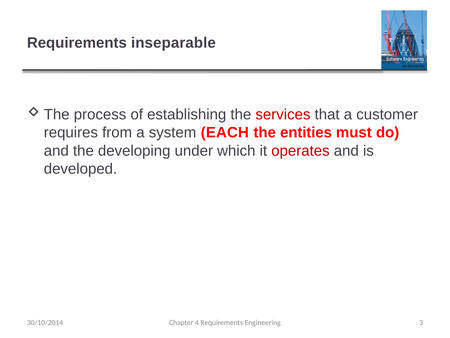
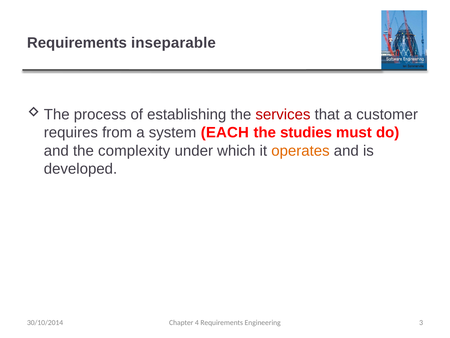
entities: entities -> studies
developing: developing -> complexity
operates colour: red -> orange
